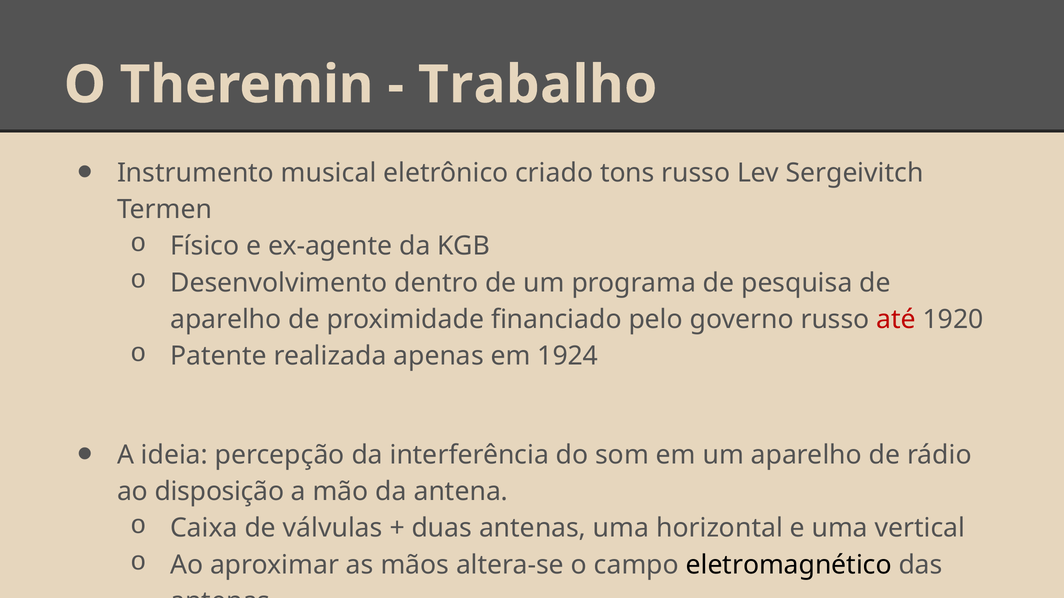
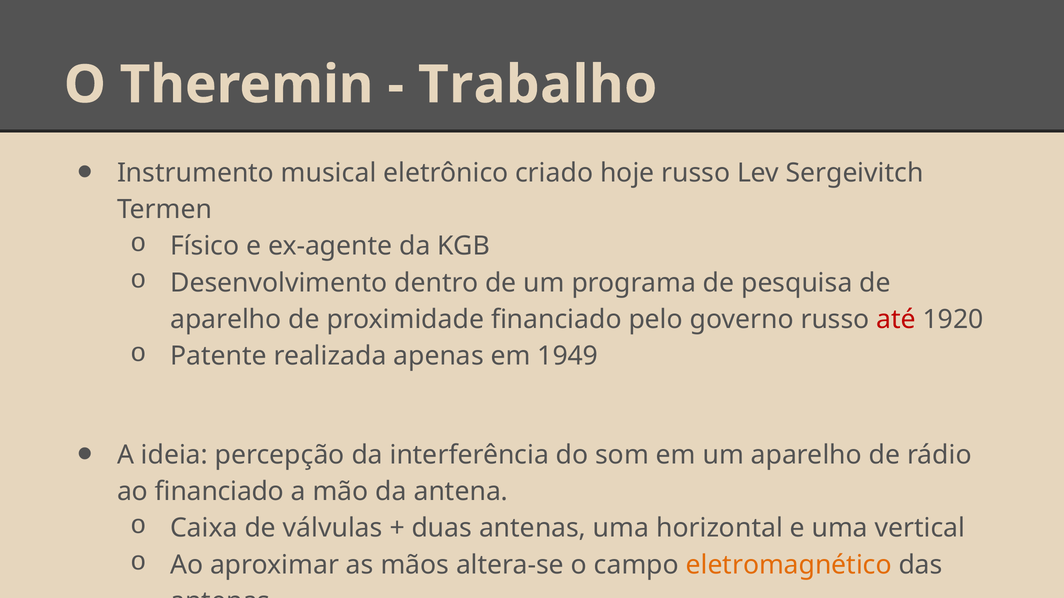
tons: tons -> hoje
1924: 1924 -> 1949
ao disposição: disposição -> financiado
eletromagnético colour: black -> orange
